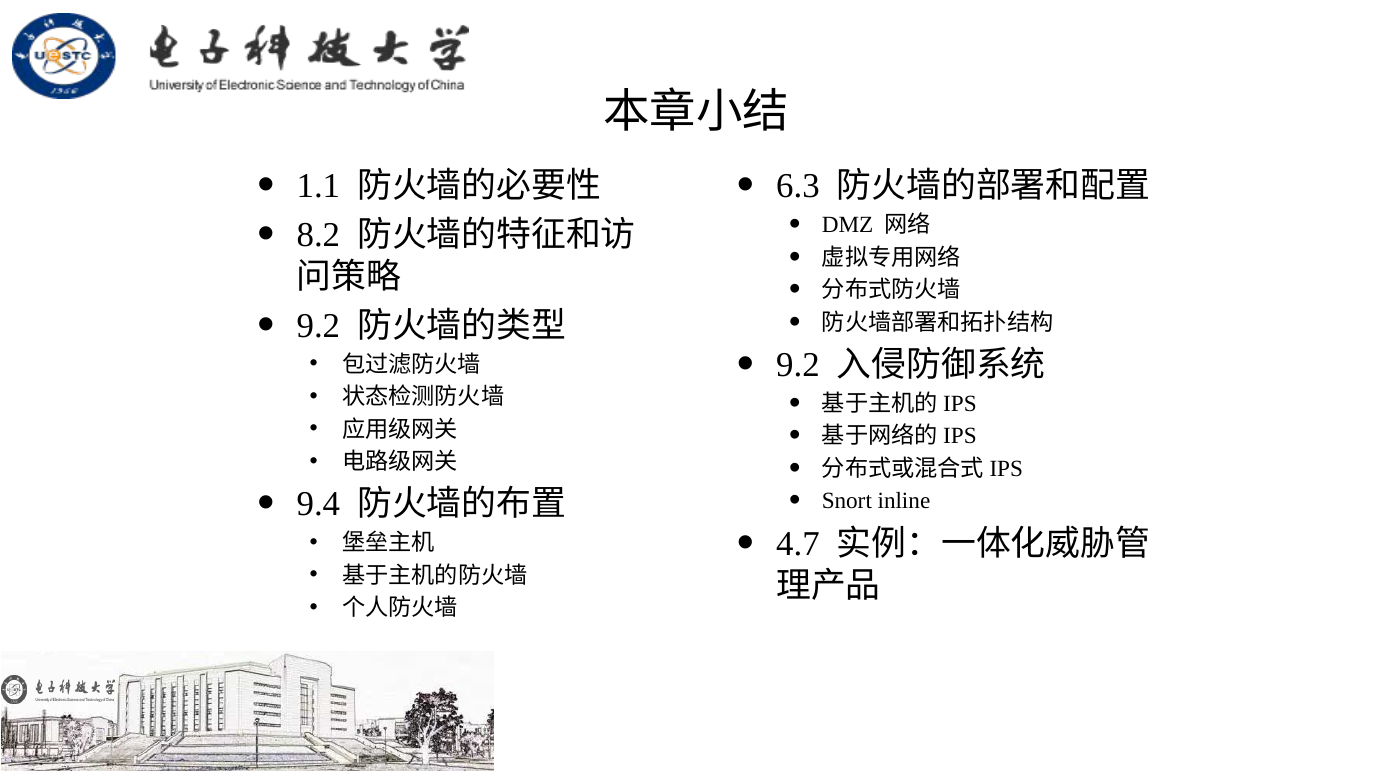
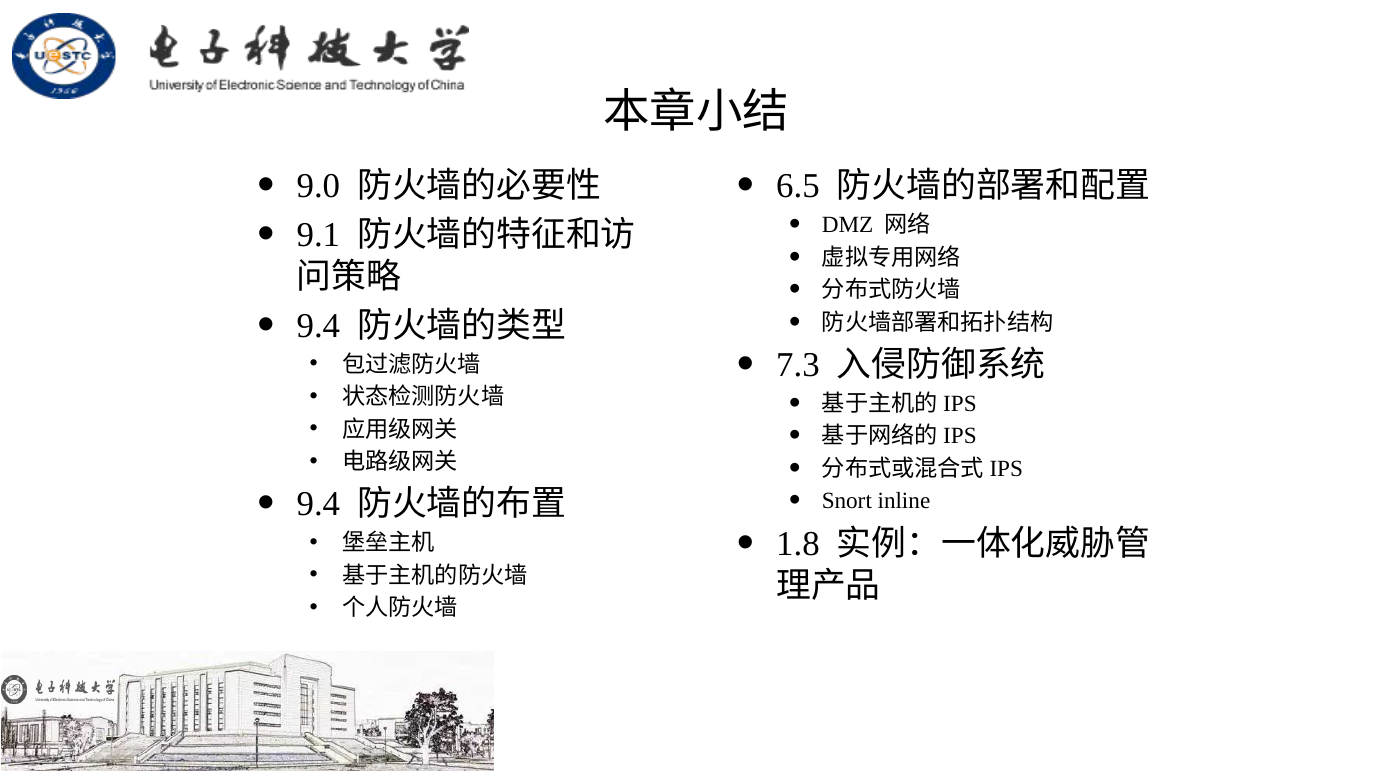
1.1: 1.1 -> 9.0
6.3: 6.3 -> 6.5
8.2: 8.2 -> 9.1
9.2 at (318, 326): 9.2 -> 9.4
9.2 at (798, 365): 9.2 -> 7.3
4.7: 4.7 -> 1.8
